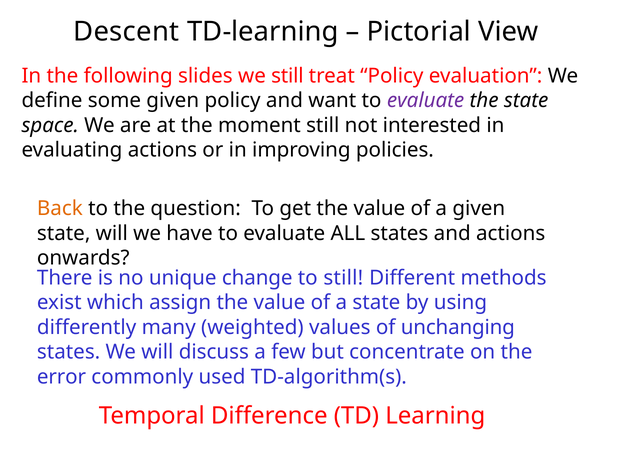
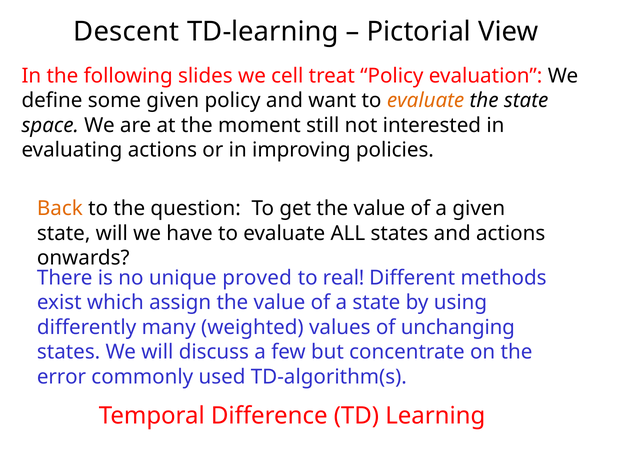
we still: still -> cell
evaluate at (426, 100) colour: purple -> orange
change: change -> proved
to still: still -> real
